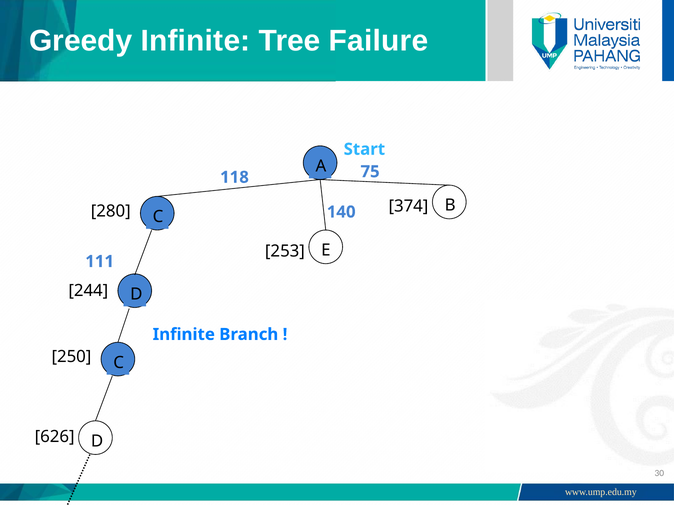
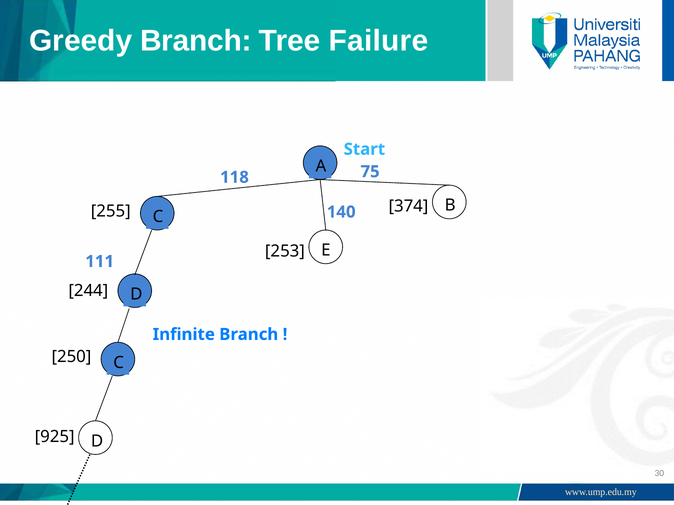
Greedy Infinite: Infinite -> Branch
280: 280 -> 255
626: 626 -> 925
